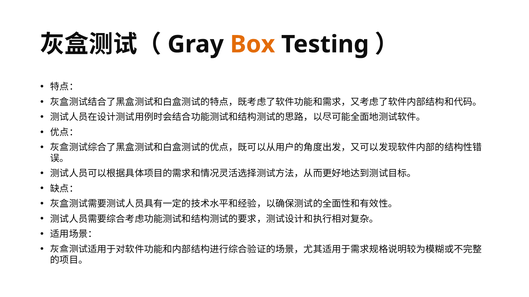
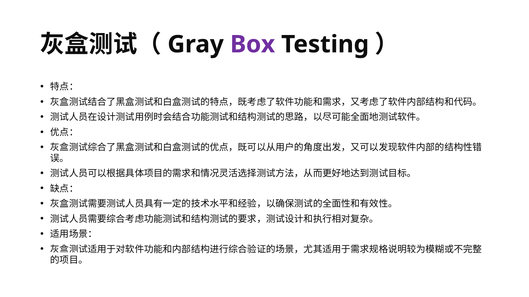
Box colour: orange -> purple
